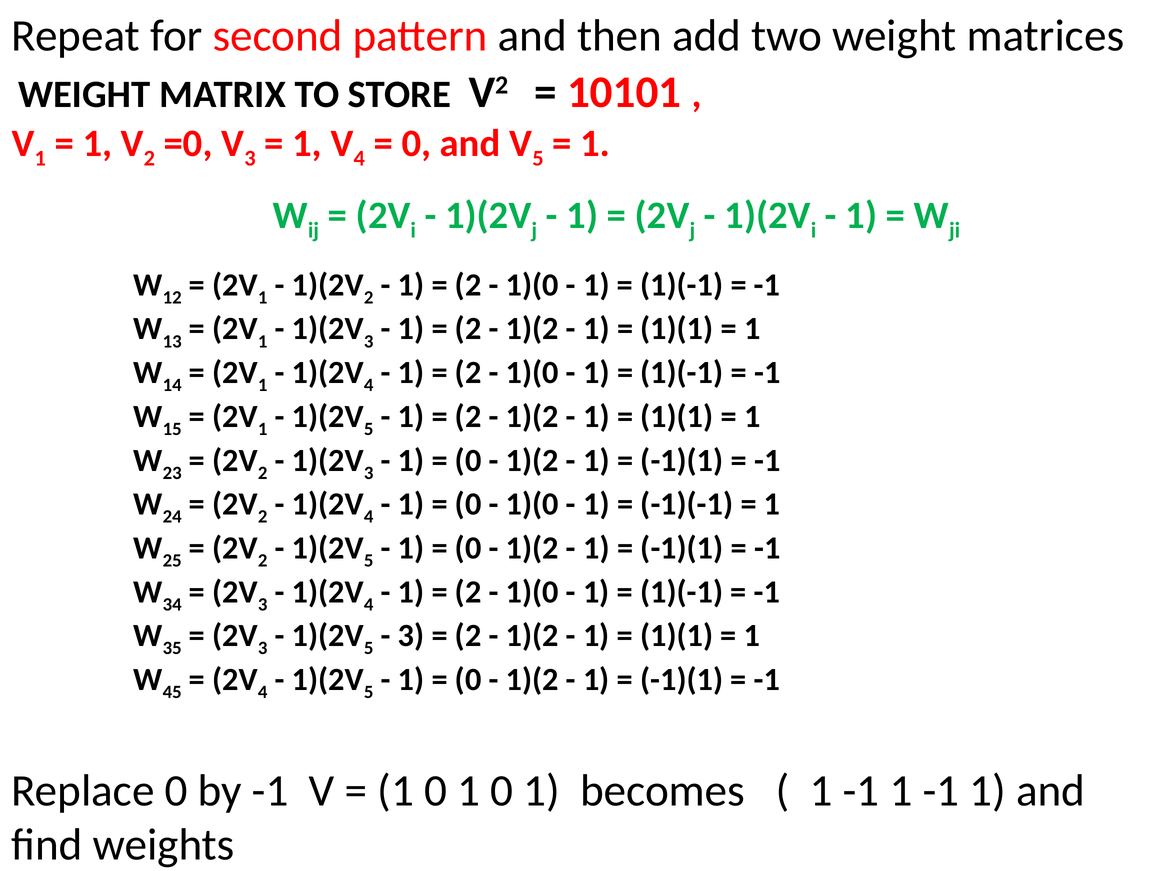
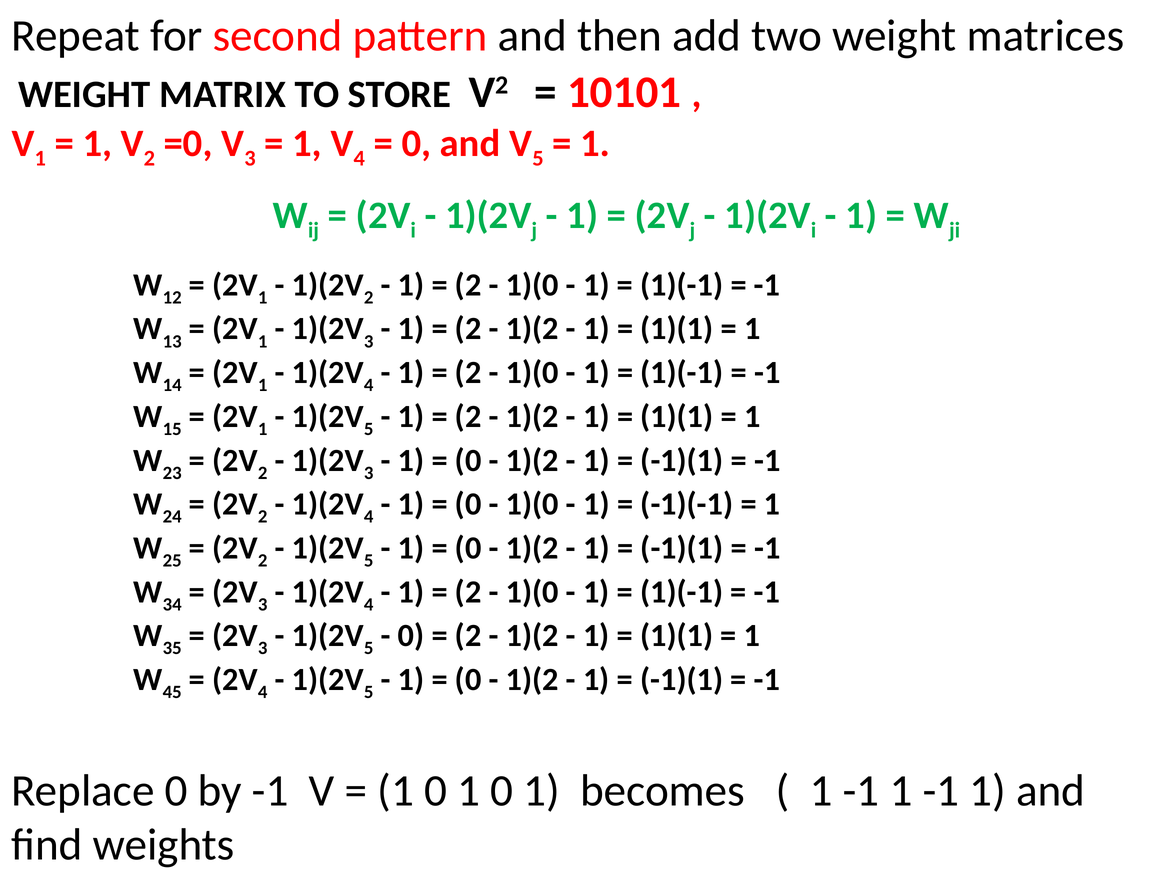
3 at (411, 636): 3 -> 0
